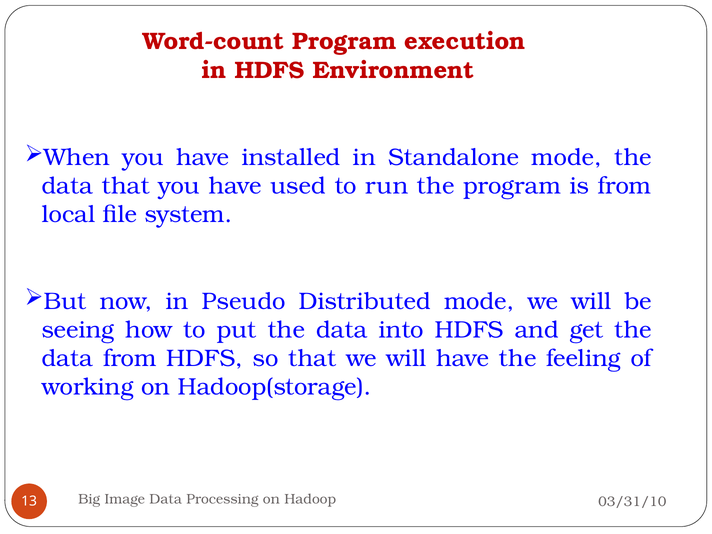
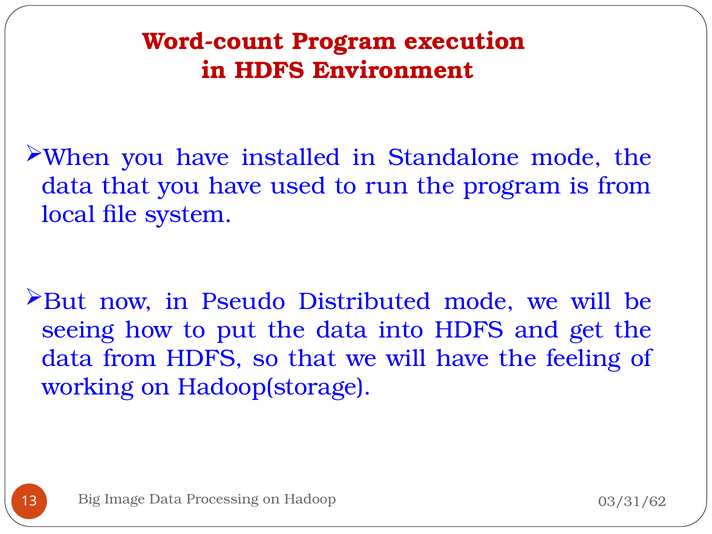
03/31/10: 03/31/10 -> 03/31/62
